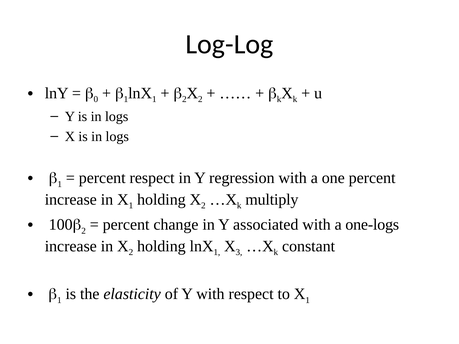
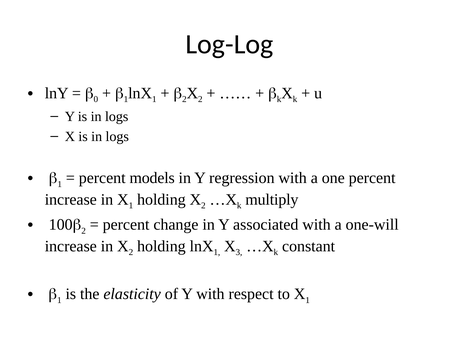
percent respect: respect -> models
one-logs: one-logs -> one-will
